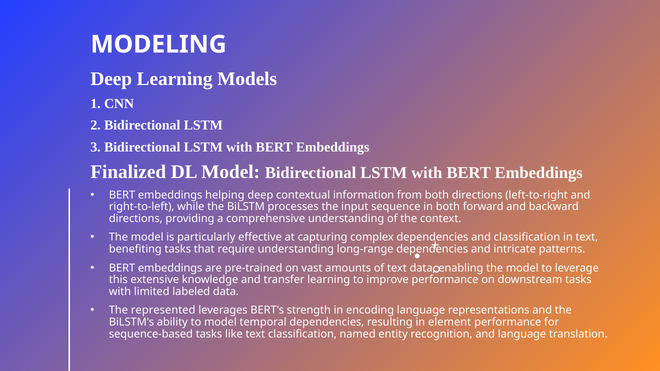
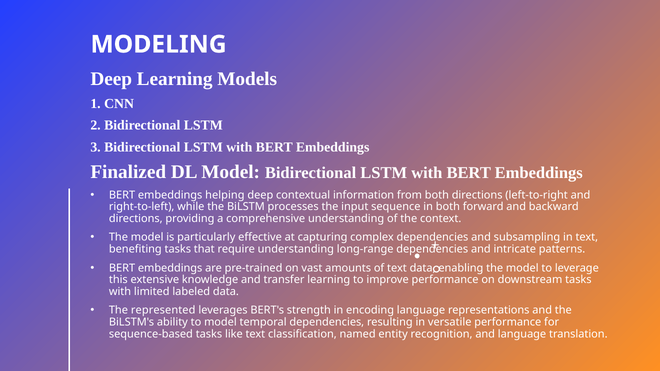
and classification: classification -> subsampling
element: element -> versatile
